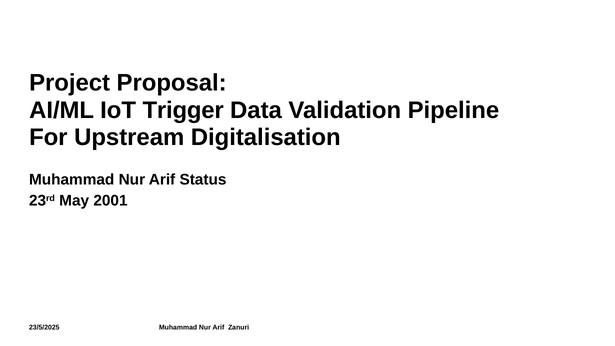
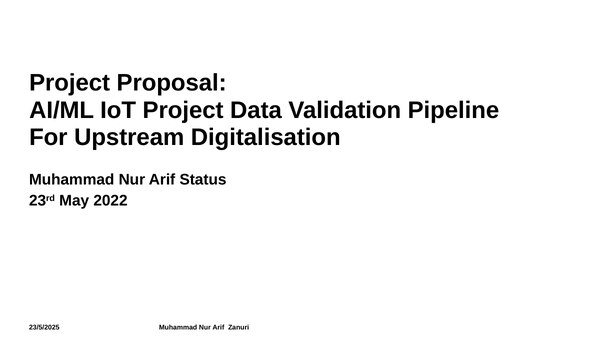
IoT Trigger: Trigger -> Project
2001: 2001 -> 2022
